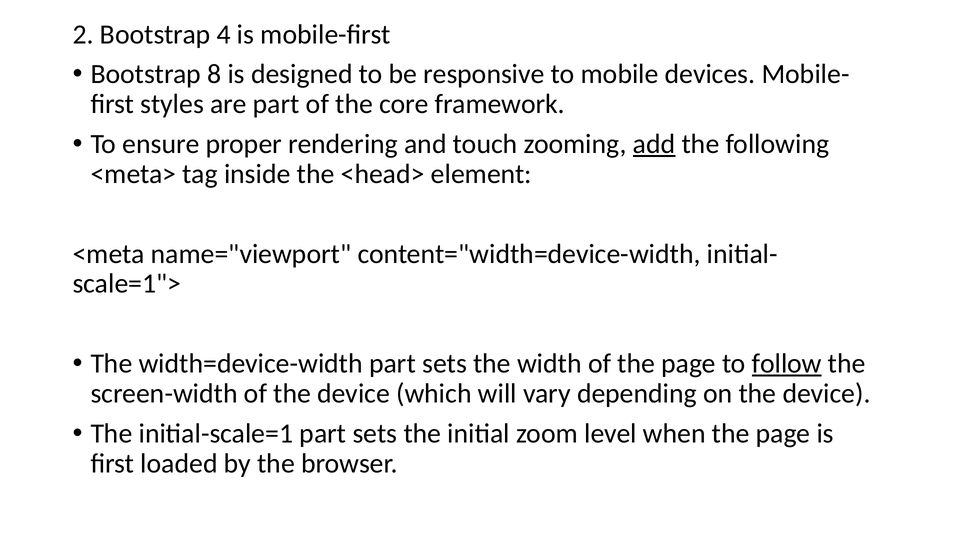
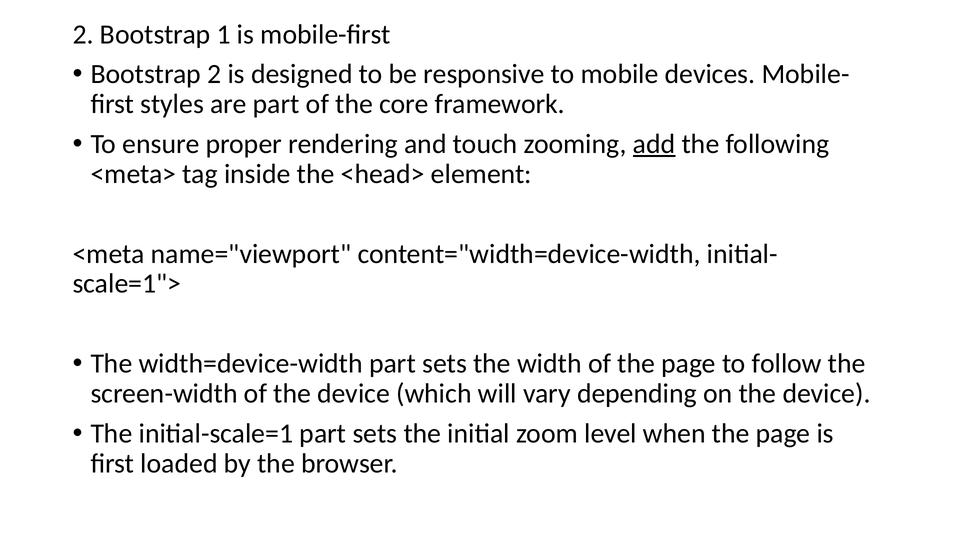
4: 4 -> 1
Bootstrap 8: 8 -> 2
follow underline: present -> none
